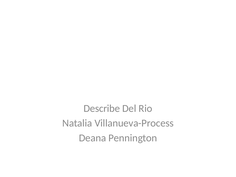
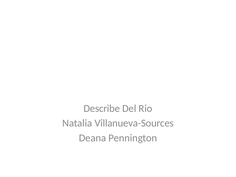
Villanueva-Process: Villanueva-Process -> Villanueva-Sources
